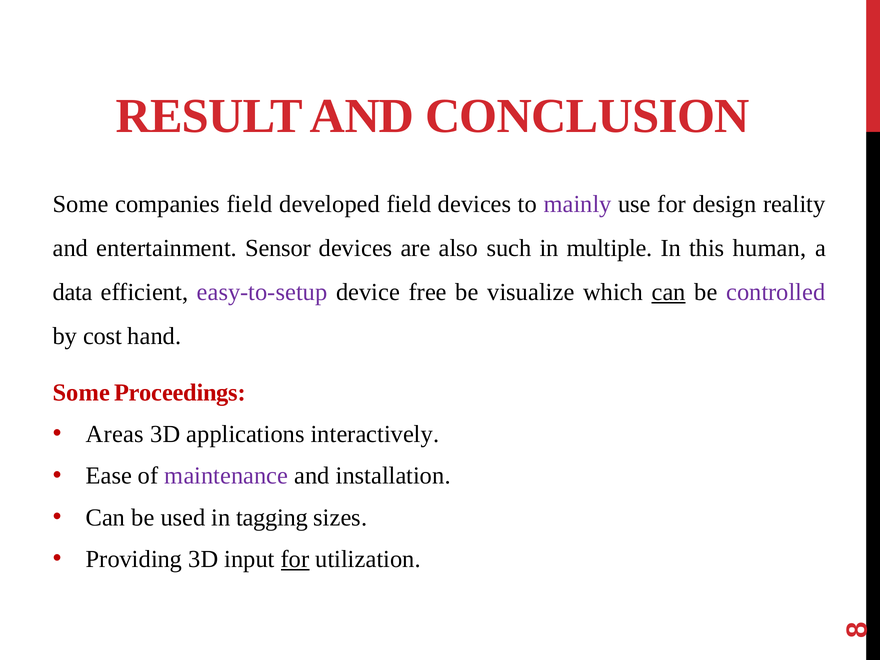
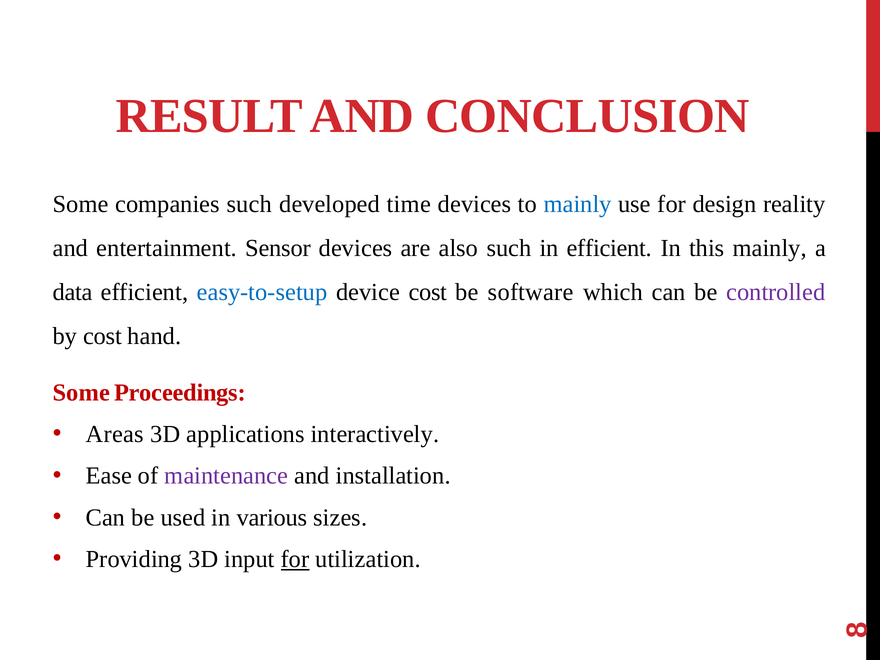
companies field: field -> such
developed field: field -> time
mainly at (578, 204) colour: purple -> blue
in multiple: multiple -> efficient
this human: human -> mainly
easy-to-setup colour: purple -> blue
device free: free -> cost
visualize: visualize -> software
can at (669, 292) underline: present -> none
tagging: tagging -> various
